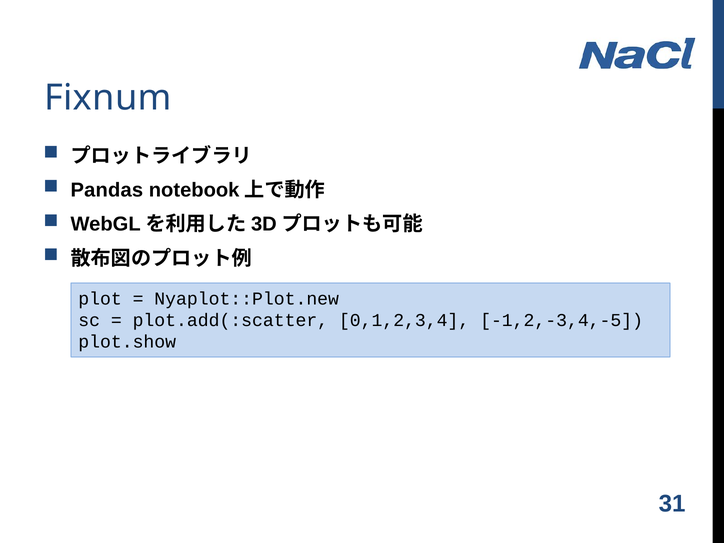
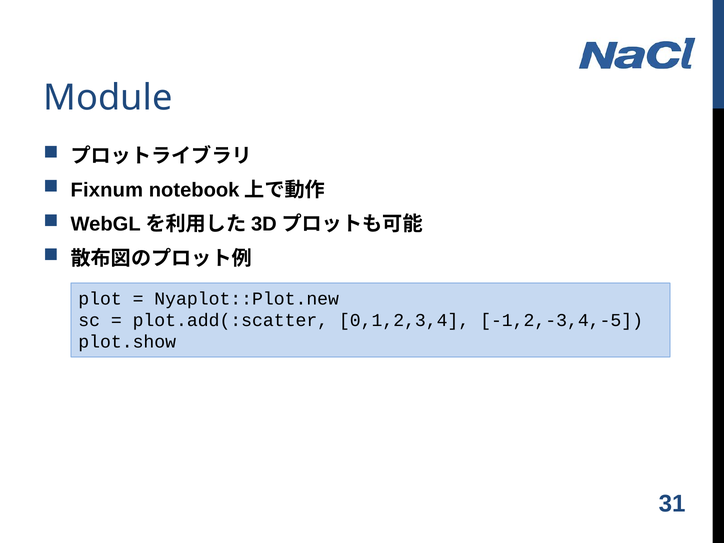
Fixnum: Fixnum -> Module
Pandas: Pandas -> Fixnum
